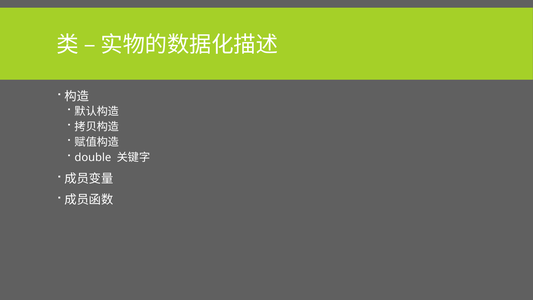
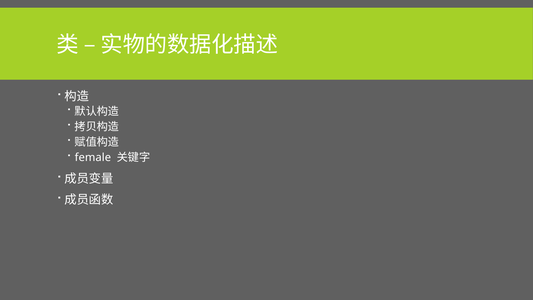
double: double -> female
